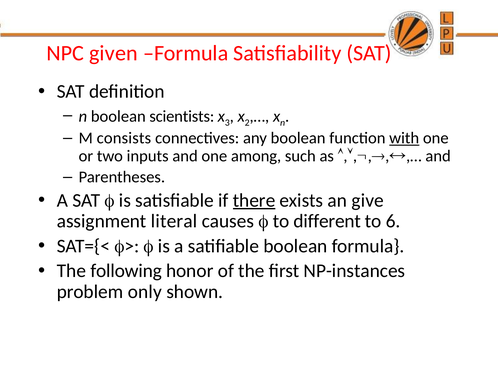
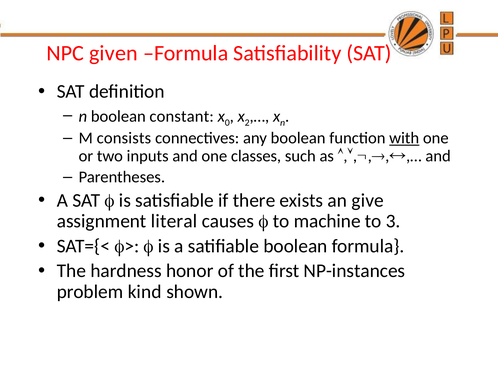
scientists: scientists -> constant
3: 3 -> 0
among: among -> classes
there underline: present -> none
different: different -> machine
6: 6 -> 3
following: following -> hardness
only: only -> kind
